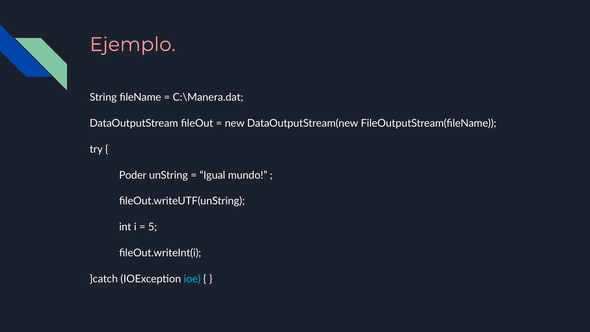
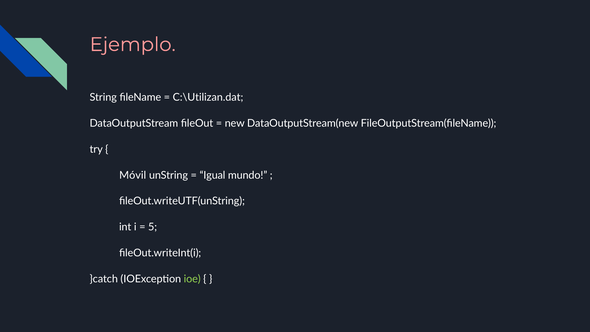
C:\Manera.dat: C:\Manera.dat -> C:\Utilizan.dat
Poder: Poder -> Móvil
ioe colour: light blue -> light green
